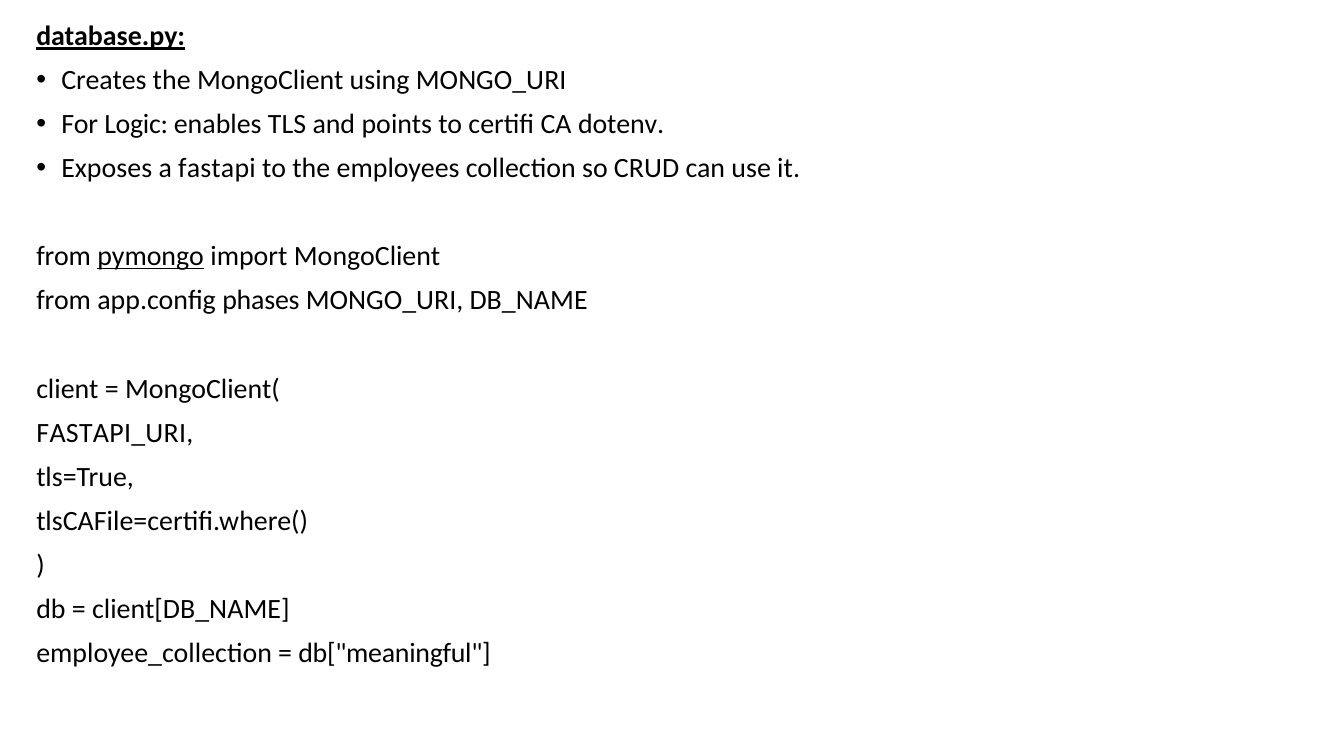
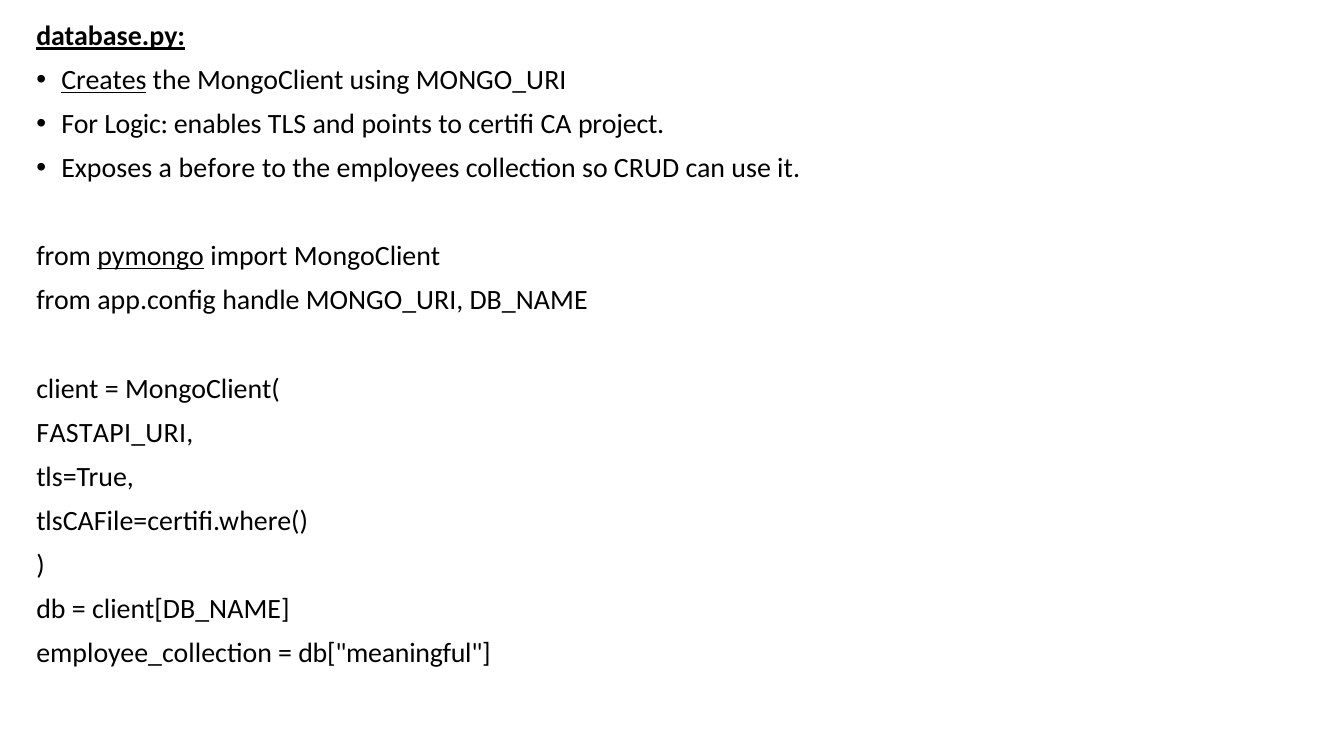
Creates underline: none -> present
dotenv: dotenv -> project
fastapi: fastapi -> before
phases: phases -> handle
